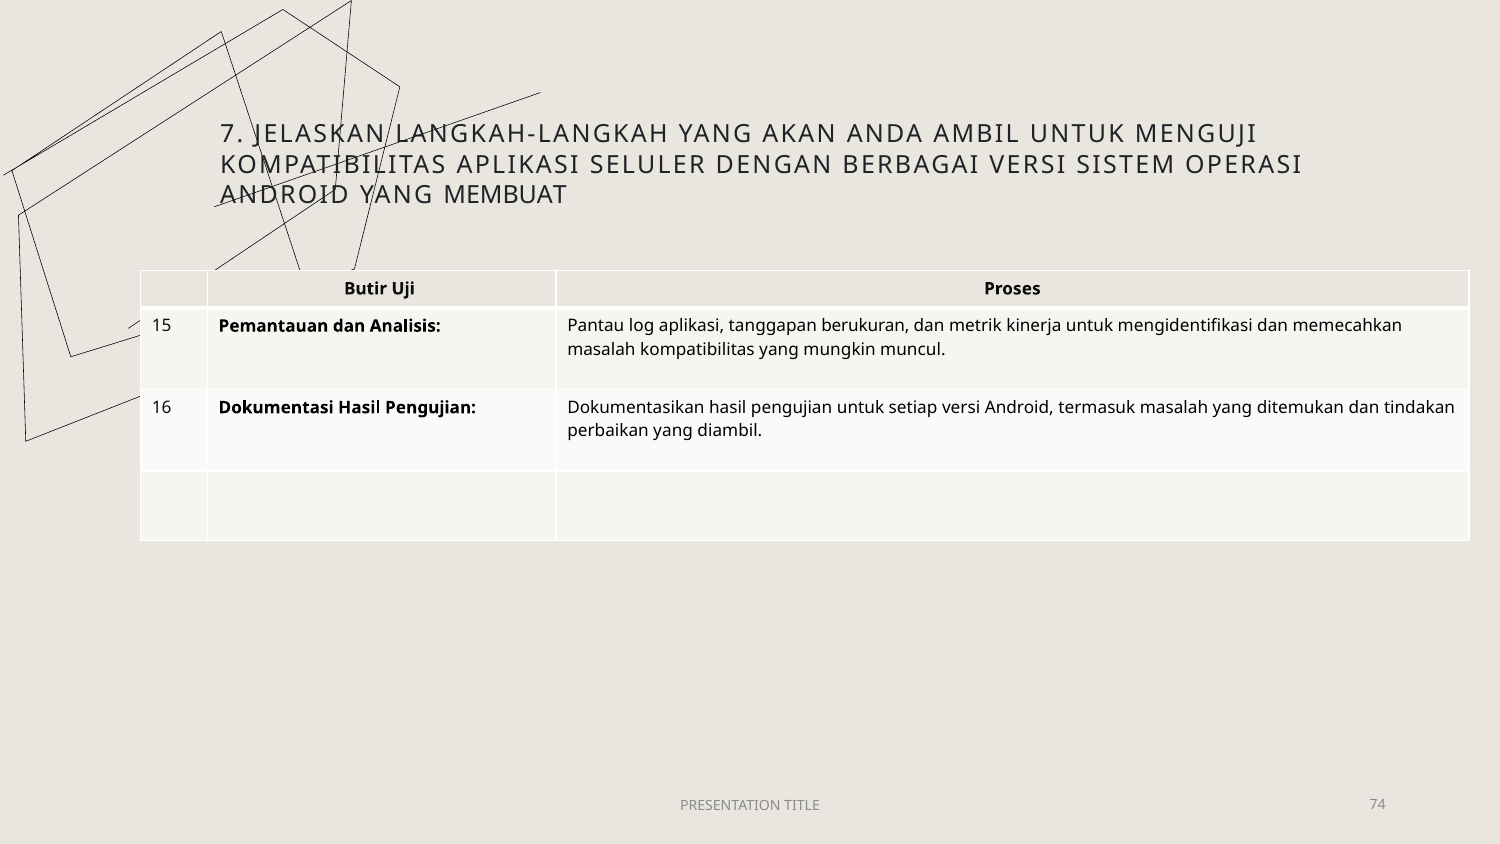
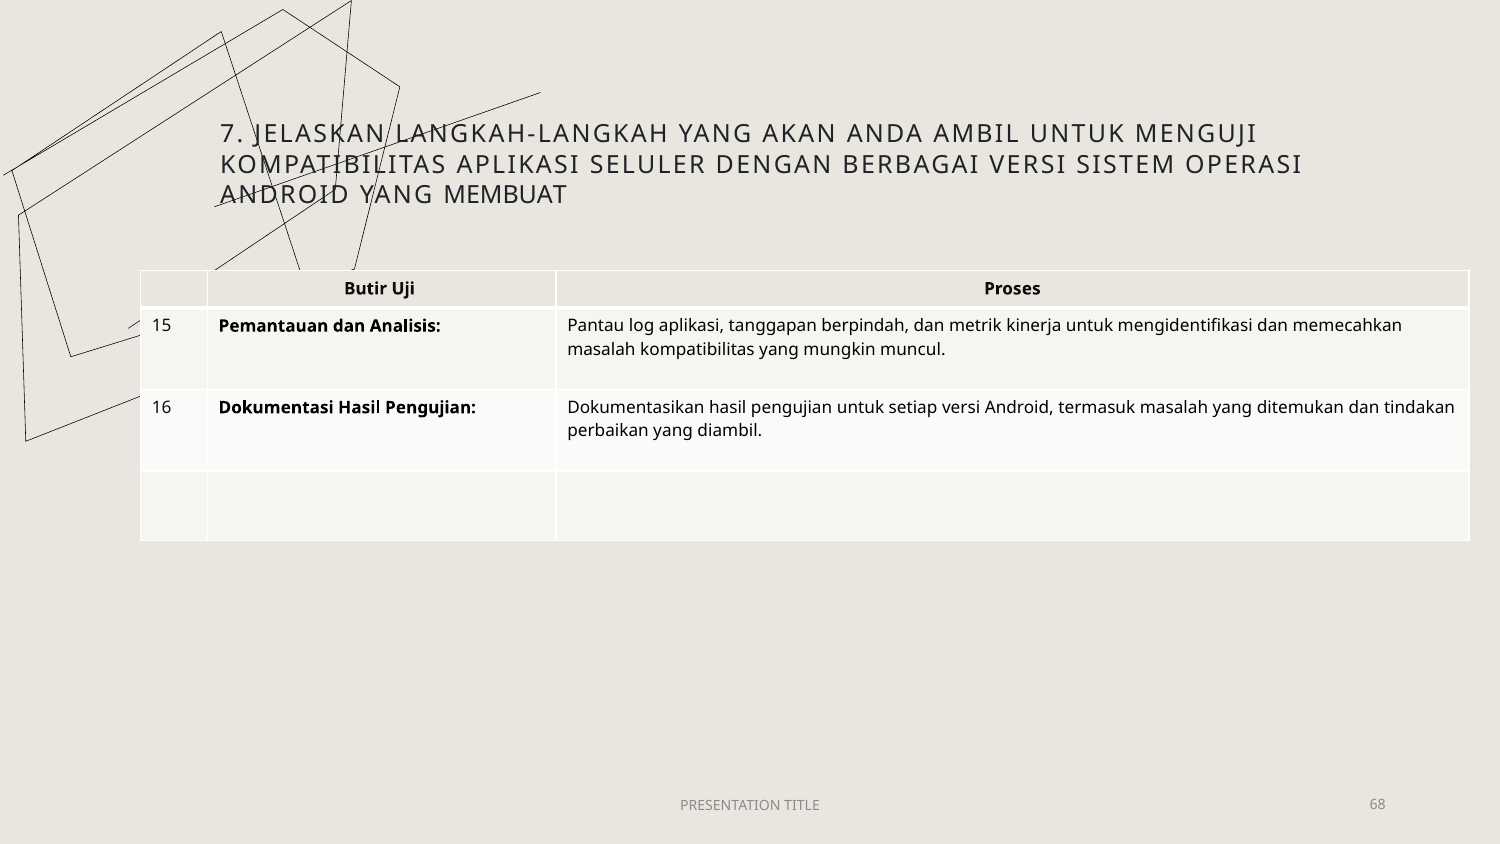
berukuran: berukuran -> berpindah
74: 74 -> 68
